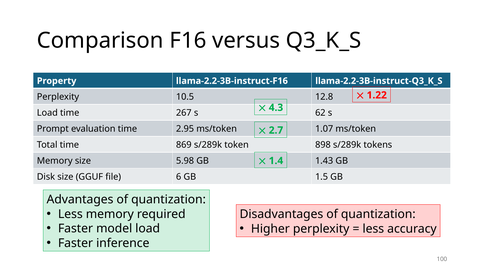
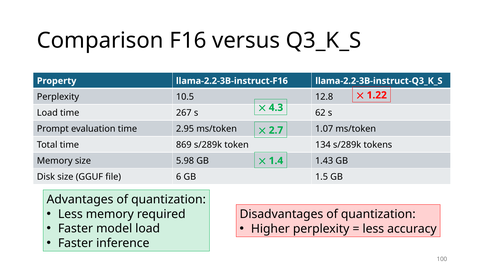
898: 898 -> 134
